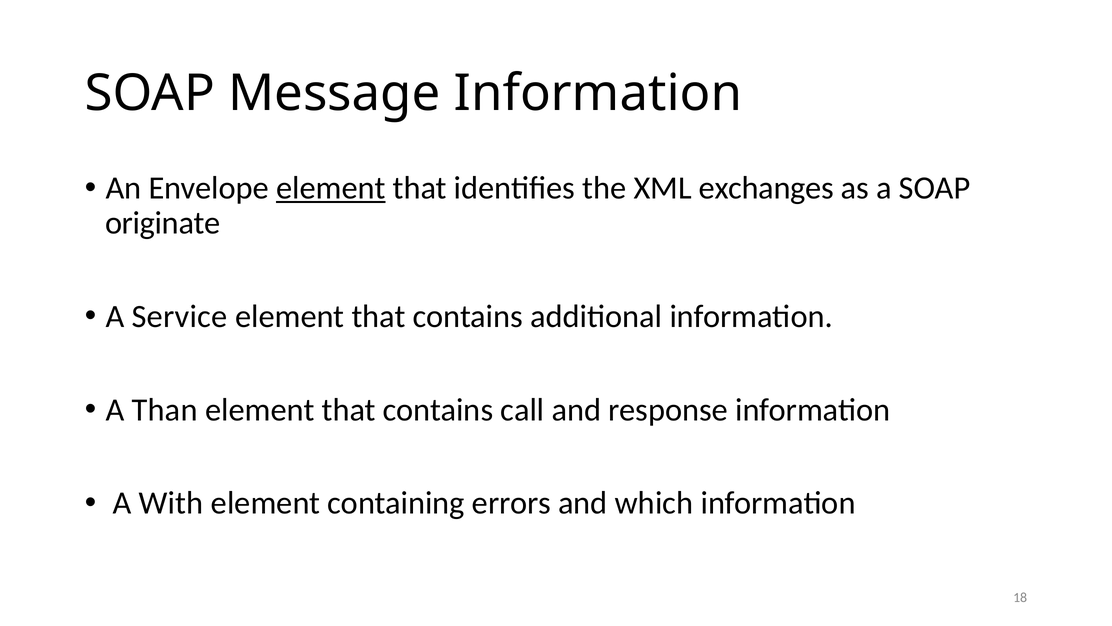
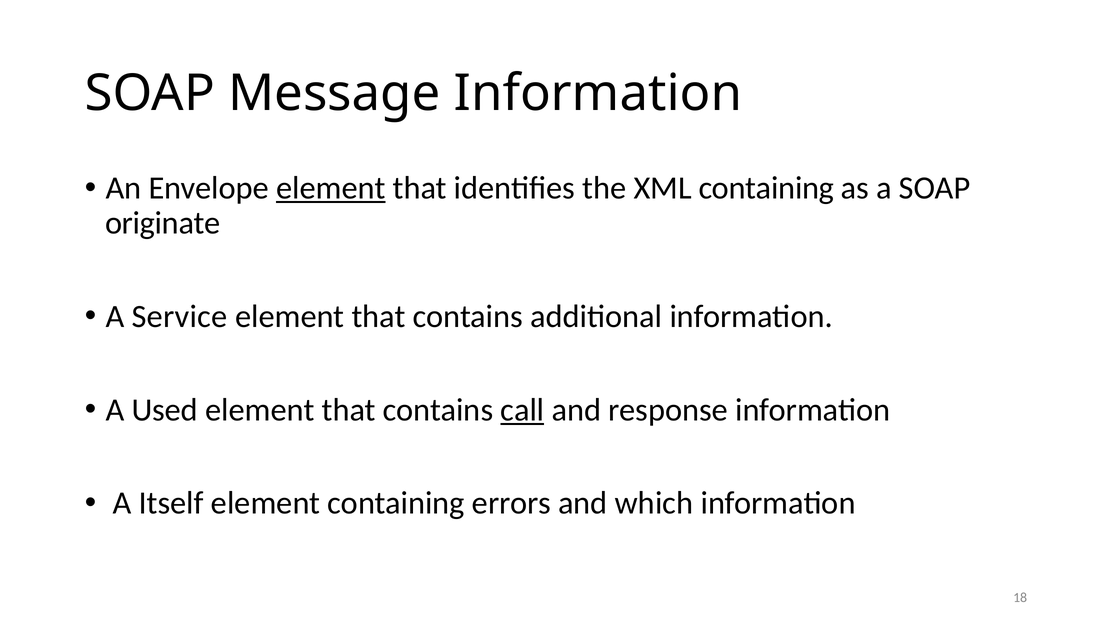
XML exchanges: exchanges -> containing
Than: Than -> Used
call underline: none -> present
With: With -> Itself
